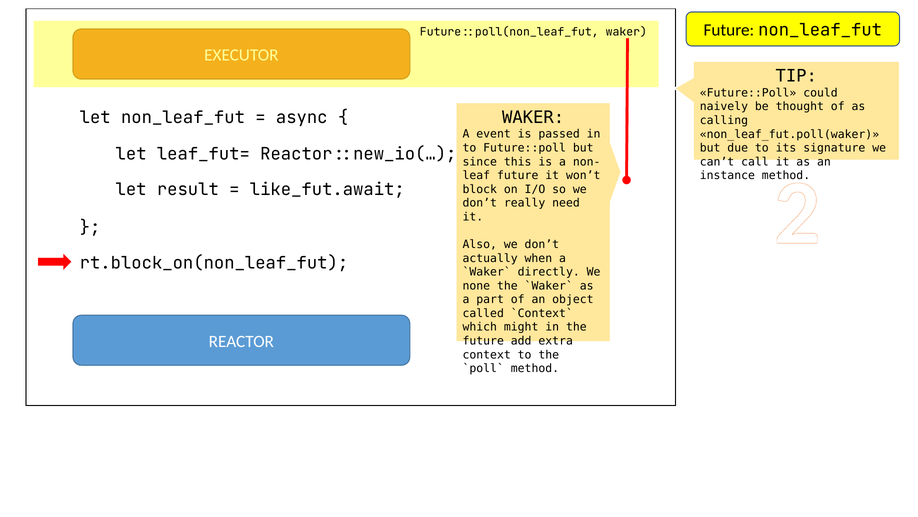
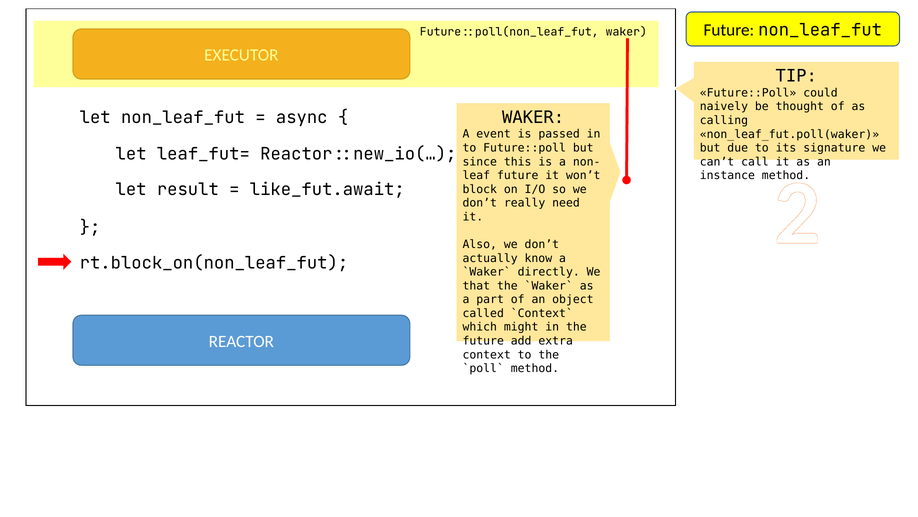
when: when -> know
none: none -> that
